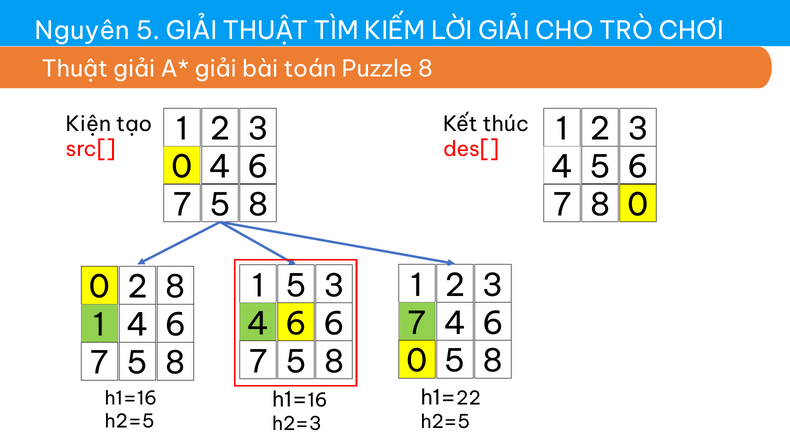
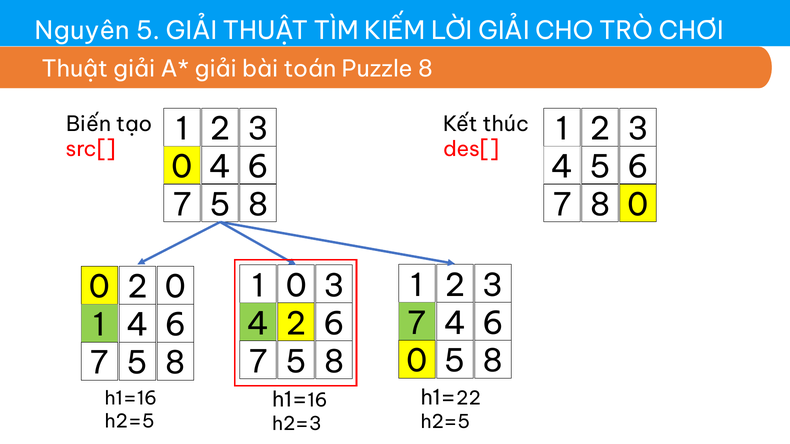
Kiện: Kiện -> Biến
1 5: 5 -> 0
2 8: 8 -> 0
6 at (296, 324): 6 -> 2
